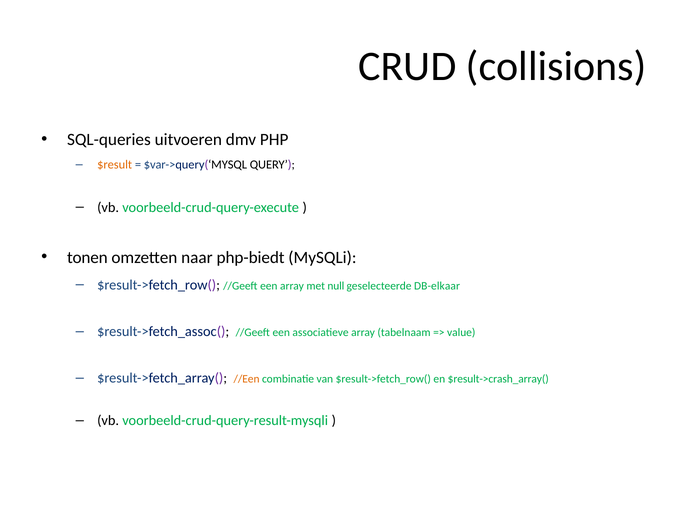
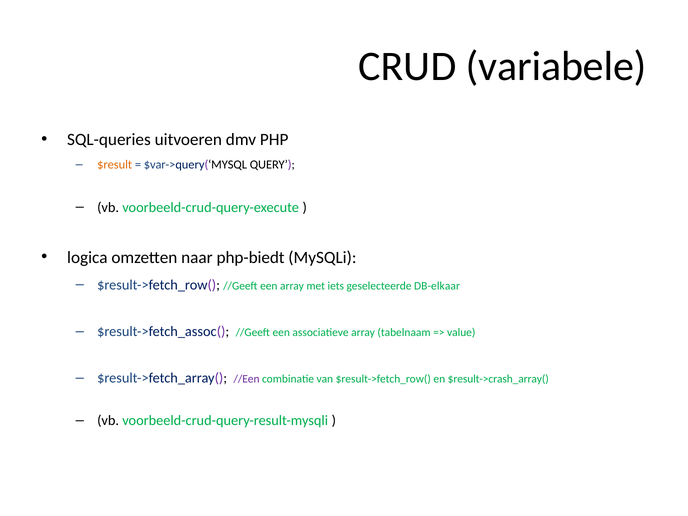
collisions: collisions -> variabele
tonen: tonen -> logica
null: null -> iets
//Een colour: orange -> purple
